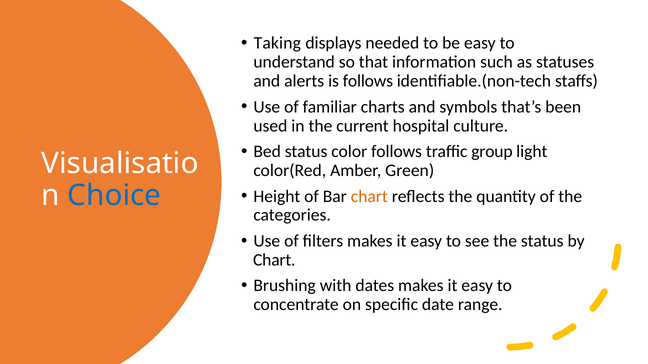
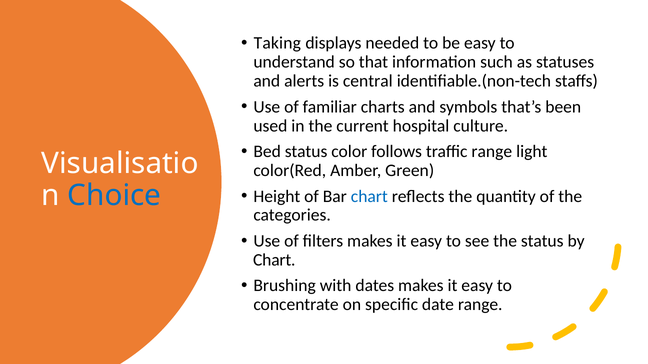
is follows: follows -> central
traffic group: group -> range
chart at (369, 197) colour: orange -> blue
